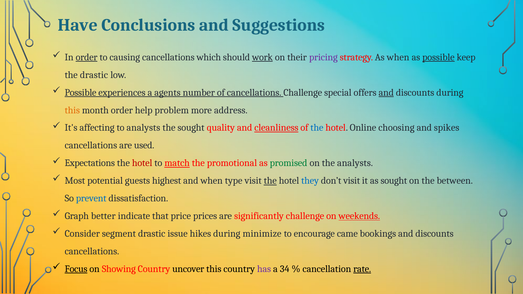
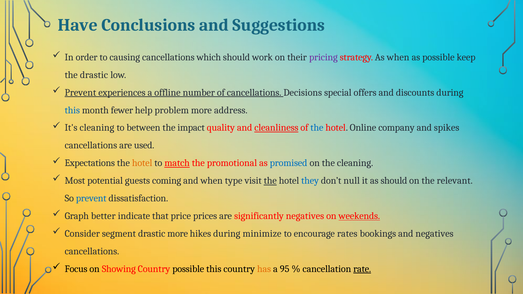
order at (87, 57) underline: present -> none
work underline: present -> none
possible at (438, 57) underline: present -> none
Possible at (81, 93): Possible -> Prevent
agents: agents -> offline
cancellations Challenge: Challenge -> Decisions
and at (386, 93) underline: present -> none
this at (72, 110) colour: orange -> blue
month order: order -> fewer
It's affecting: affecting -> cleaning
to analysts: analysts -> between
the sought: sought -> impact
choosing: choosing -> company
hotel at (142, 163) colour: red -> orange
promised colour: green -> blue
the analysts: analysts -> cleaning
highest: highest -> coming
don’t visit: visit -> null
as sought: sought -> should
between: between -> relevant
significantly challenge: challenge -> negatives
drastic issue: issue -> more
came: came -> rates
bookings and discounts: discounts -> negatives
Focus underline: present -> none
Country uncover: uncover -> possible
has colour: purple -> orange
34: 34 -> 95
